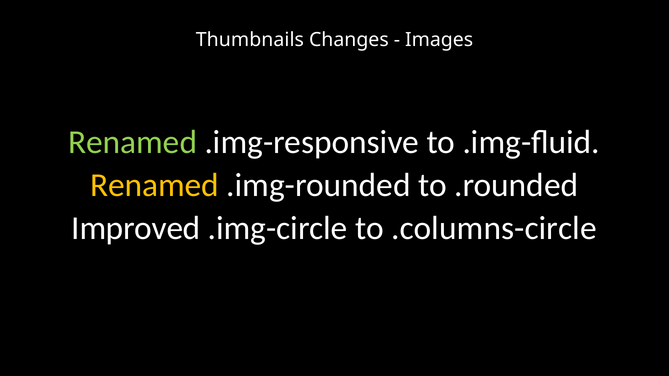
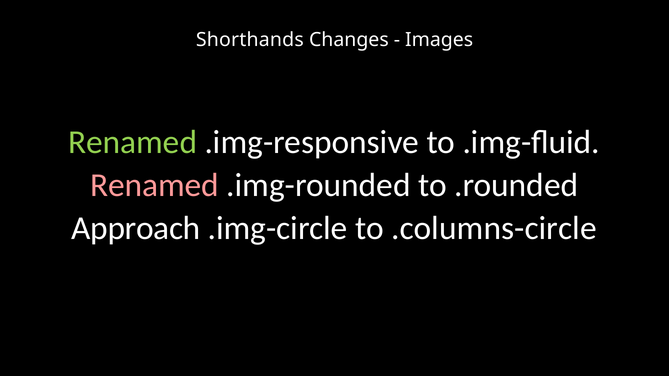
Thumbnails: Thumbnails -> Shorthands
Renamed at (155, 185) colour: yellow -> pink
Improved: Improved -> Approach
